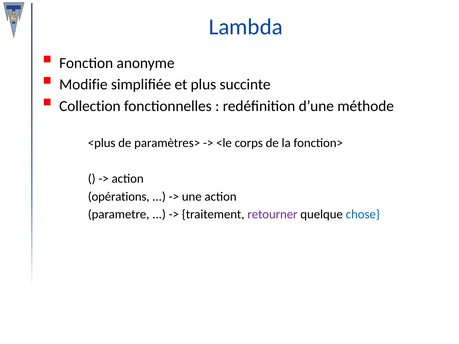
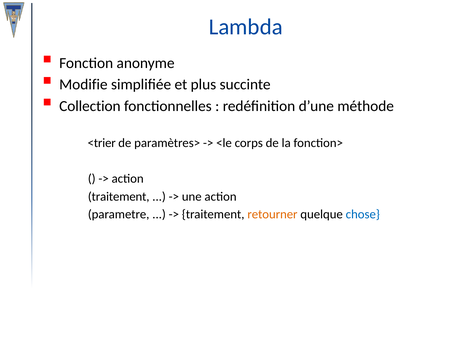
<plus: <plus -> <trier
opérations at (119, 197): opérations -> traitement
retourner colour: purple -> orange
